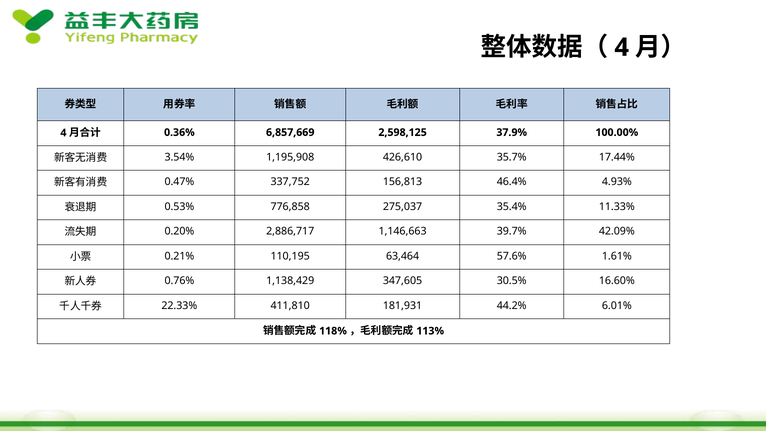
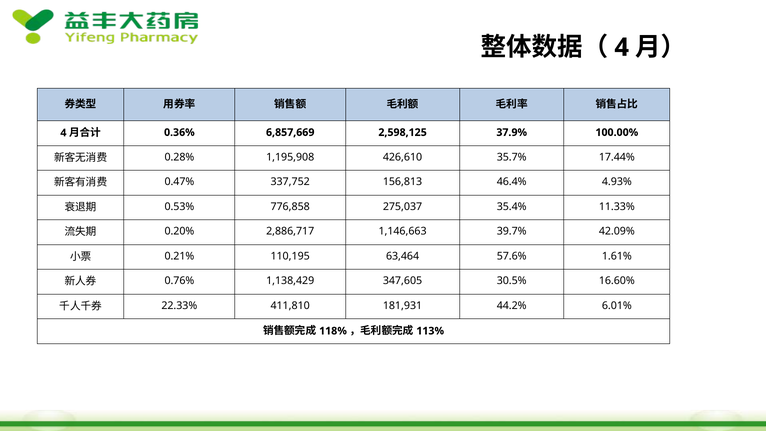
3.54%: 3.54% -> 0.28%
